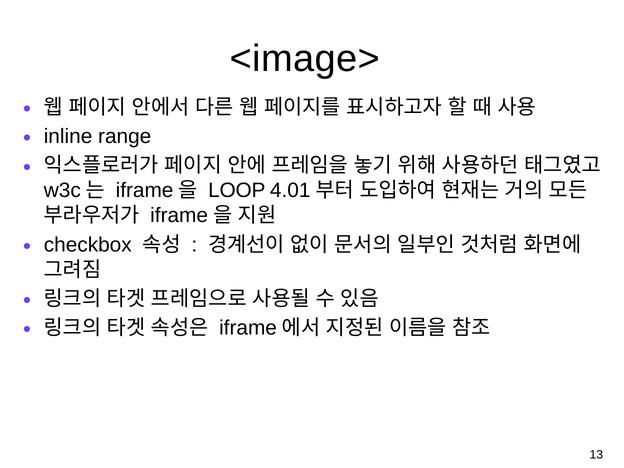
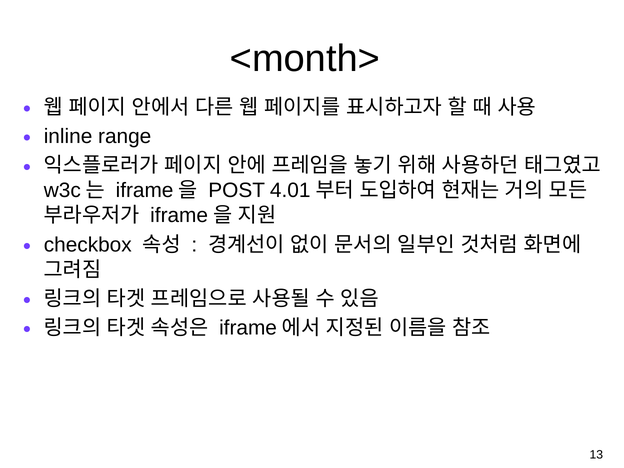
<image>: <image> -> <month>
LOOP: LOOP -> POST
